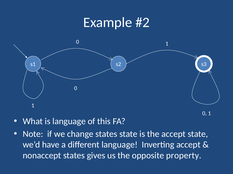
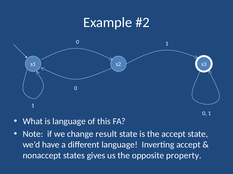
change states: states -> result
